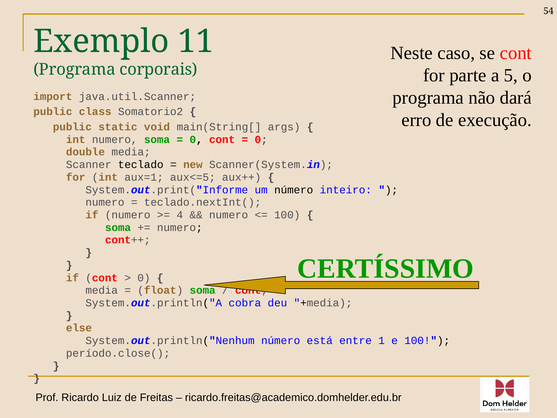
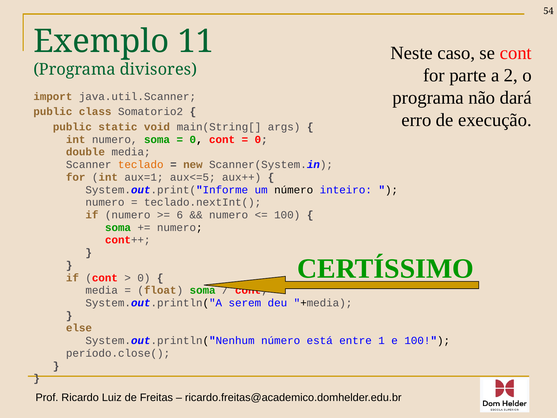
corporais: corporais -> divisores
5: 5 -> 2
teclado colour: black -> orange
4: 4 -> 6
cobra: cobra -> serem
